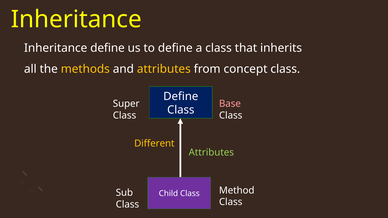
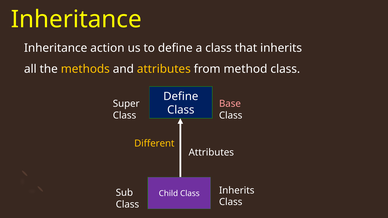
Inheritance define: define -> action
concept: concept -> method
Attributes at (211, 153) colour: light green -> white
Method at (237, 191): Method -> Inherits
